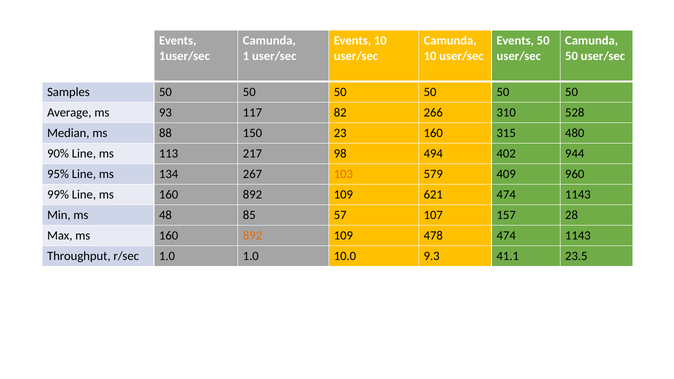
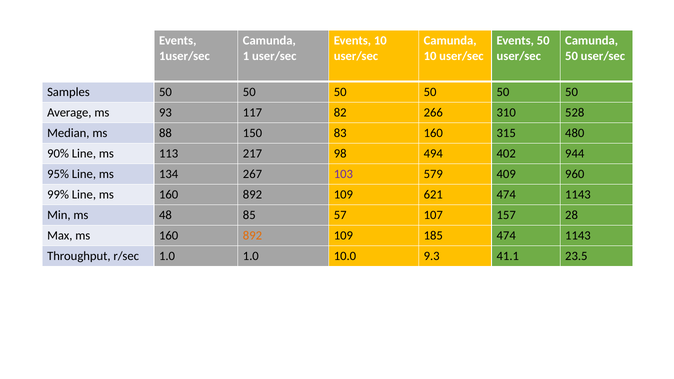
23: 23 -> 83
103 colour: orange -> purple
478: 478 -> 185
